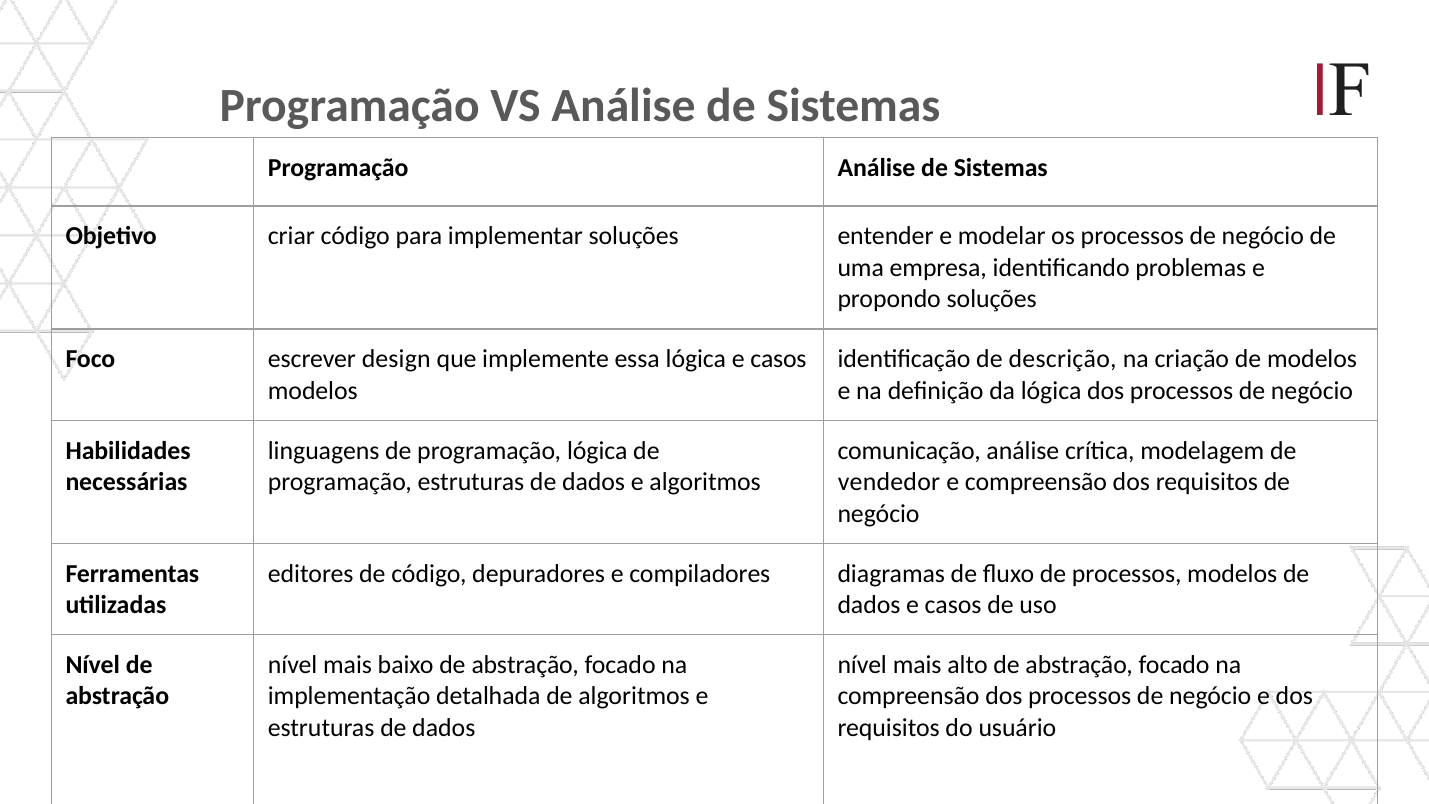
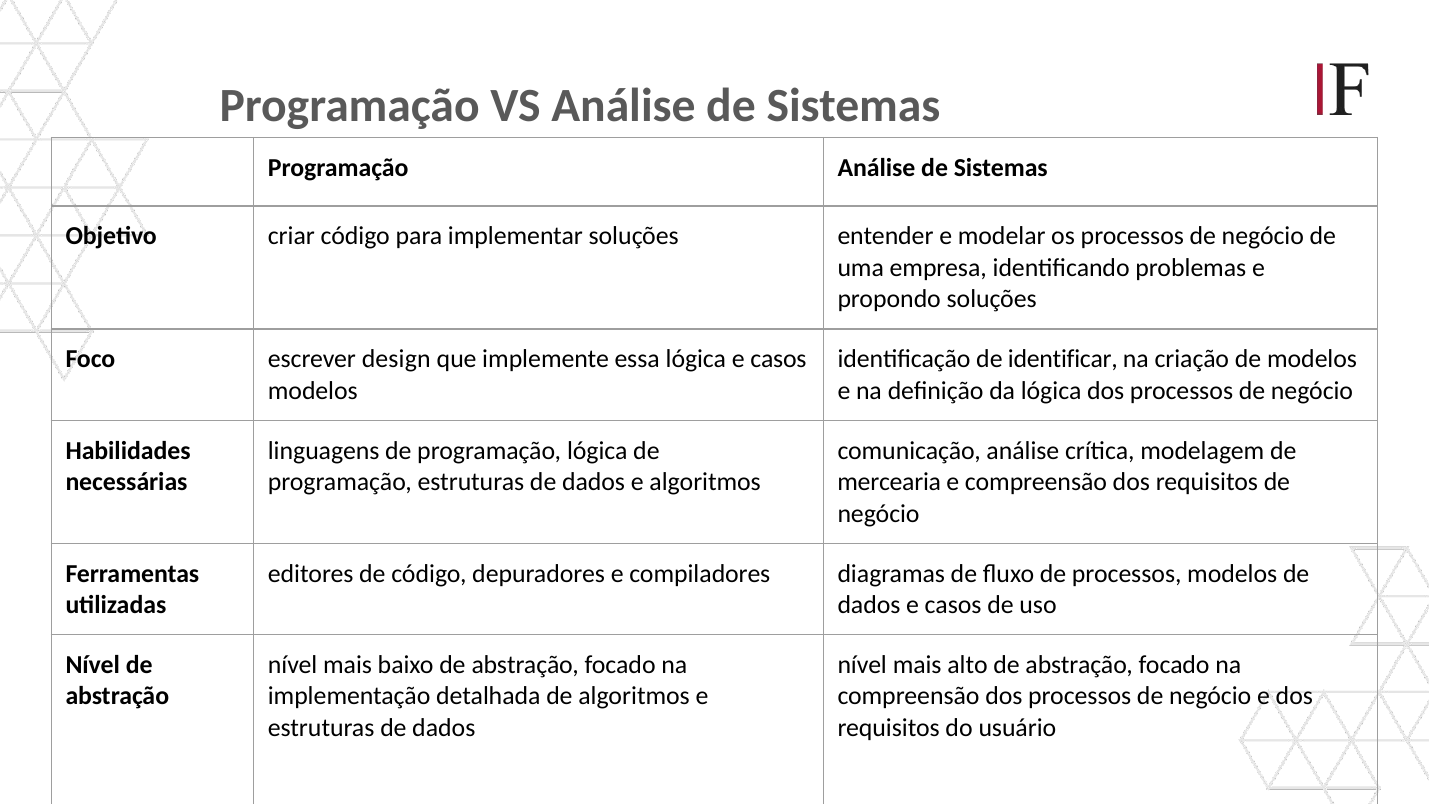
descrição: descrição -> identificar
vendedor: vendedor -> mercearia
